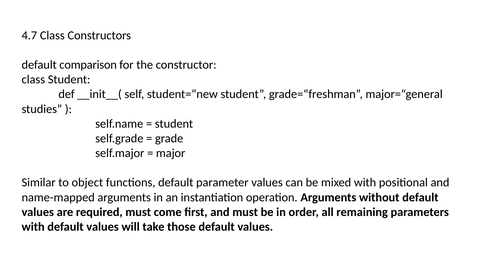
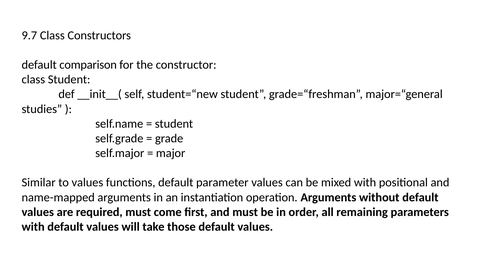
4.7: 4.7 -> 9.7
to object: object -> values
